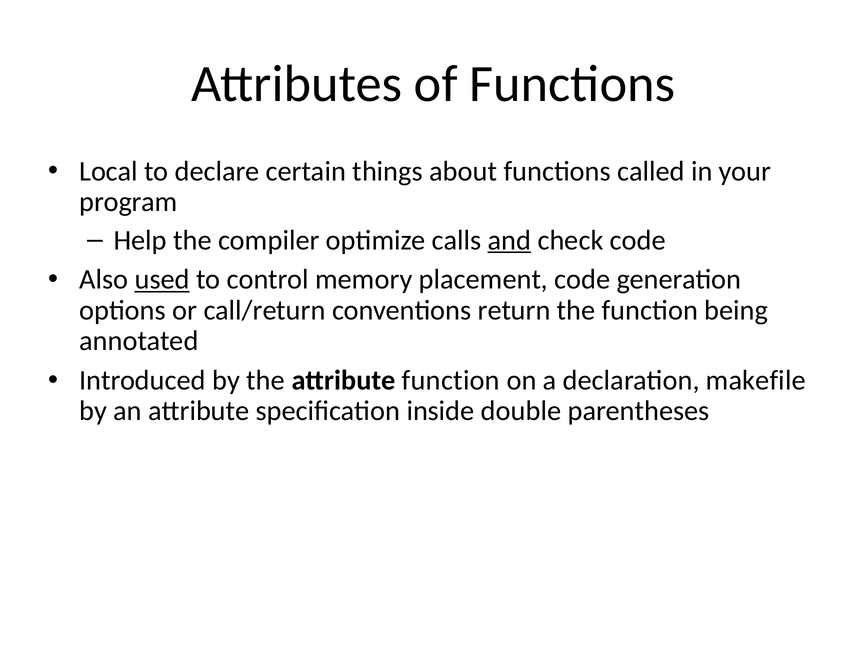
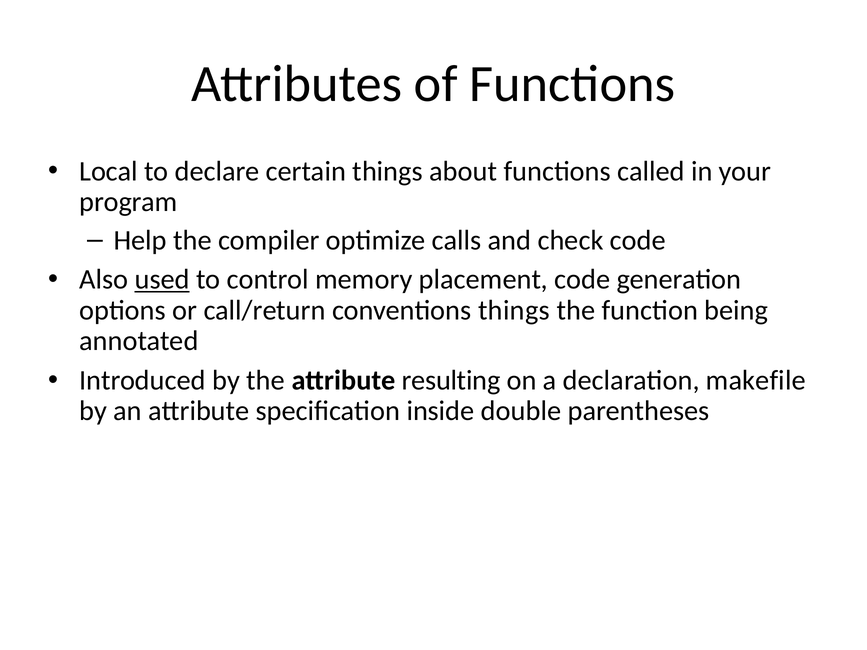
and underline: present -> none
conventions return: return -> things
attribute function: function -> resulting
